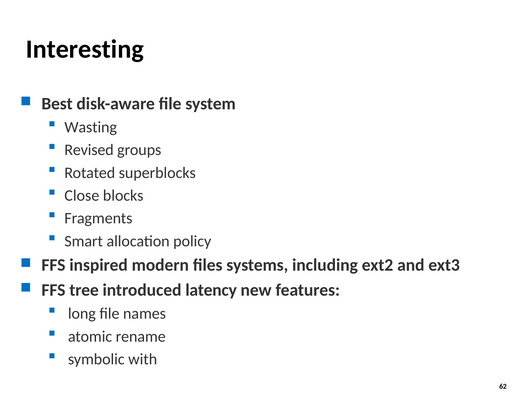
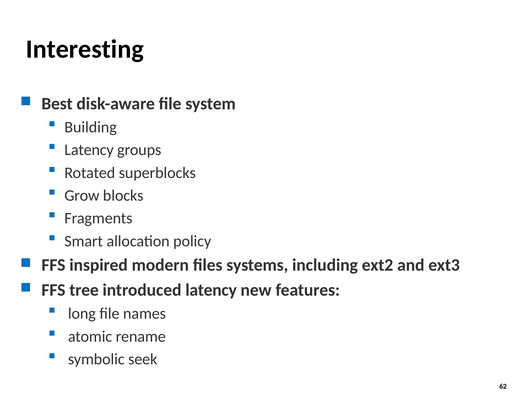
Wasting: Wasting -> Building
Revised at (89, 150): Revised -> Latency
Close: Close -> Grow
with: with -> seek
